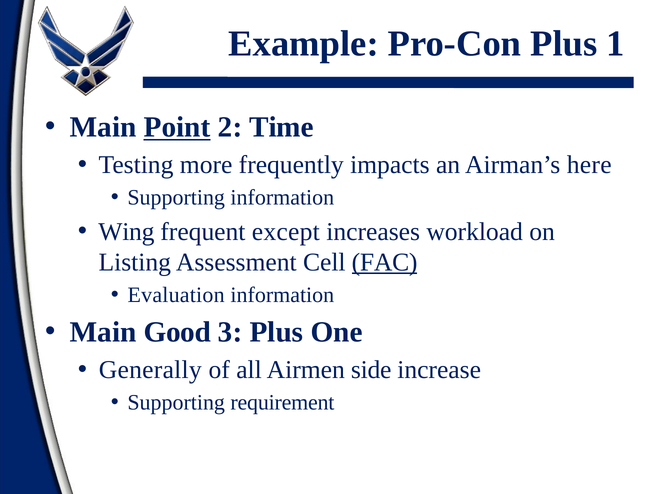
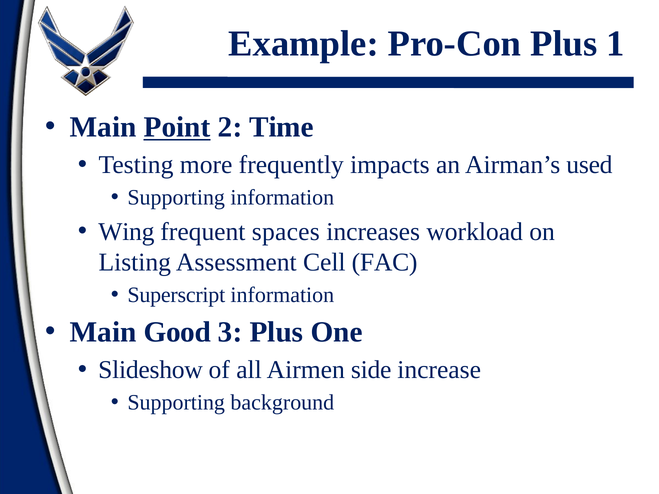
here: here -> used
except: except -> spaces
FAC underline: present -> none
Evaluation: Evaluation -> Superscript
Generally: Generally -> Slideshow
requirement: requirement -> background
